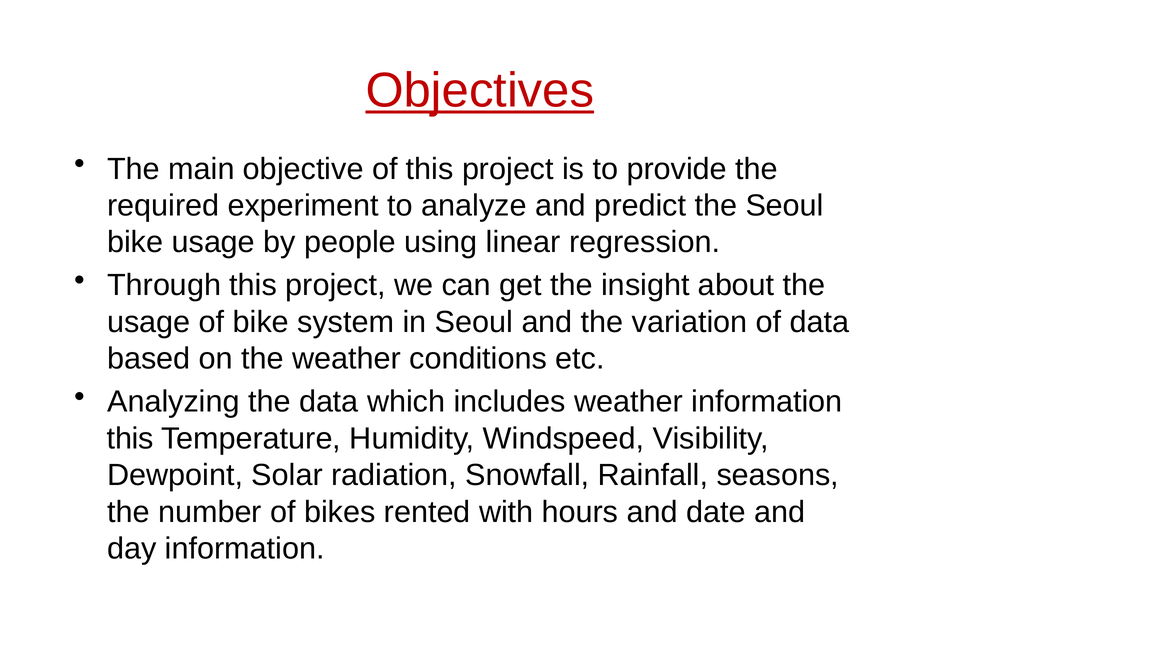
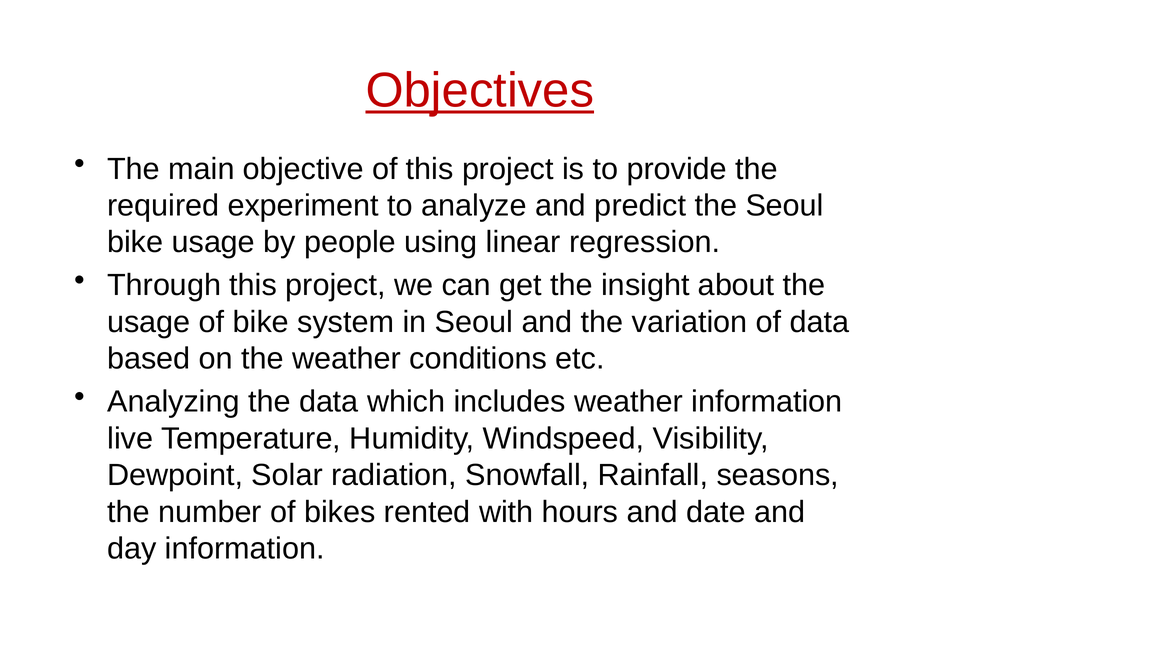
this at (130, 439): this -> live
